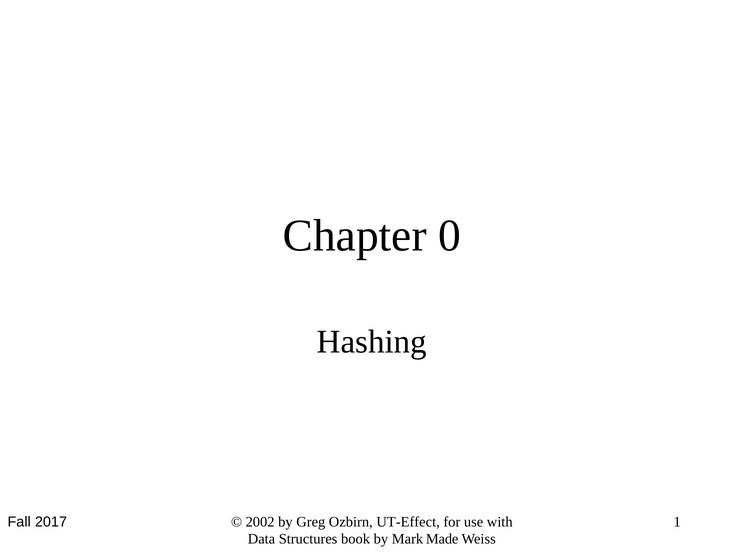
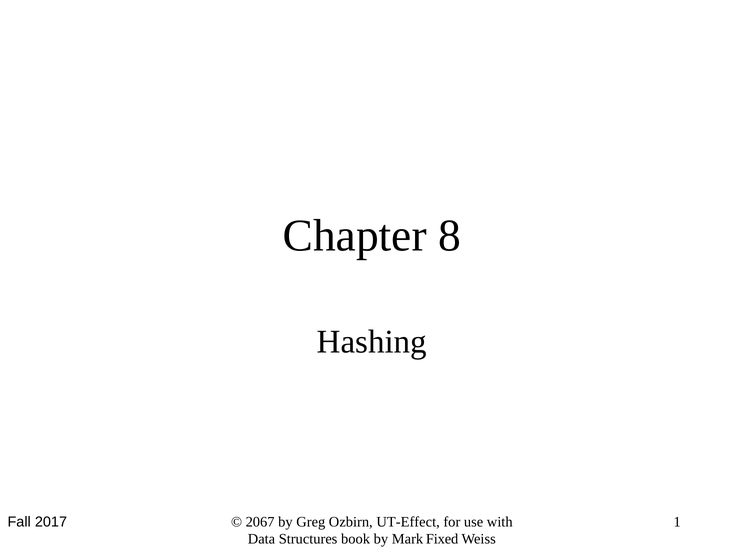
0: 0 -> 8
2002: 2002 -> 2067
Made: Made -> Fixed
